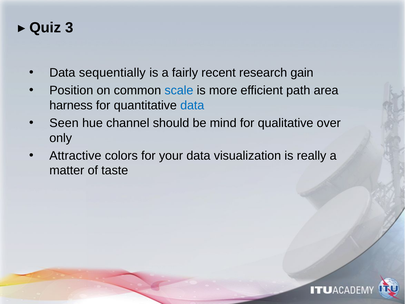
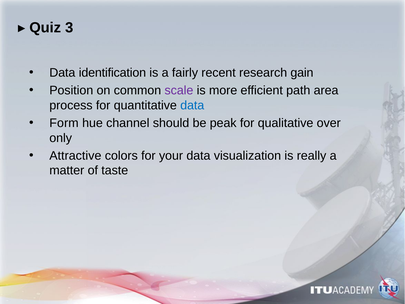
sequentially: sequentially -> identification
scale colour: blue -> purple
harness: harness -> process
Seen: Seen -> Form
mind: mind -> peak
